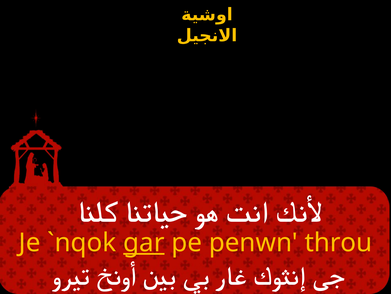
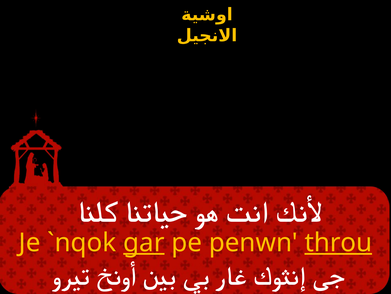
throu underline: none -> present
